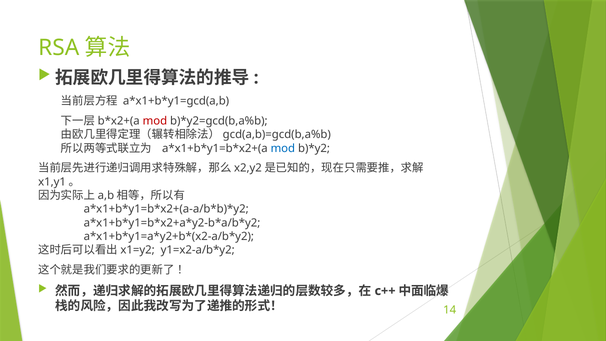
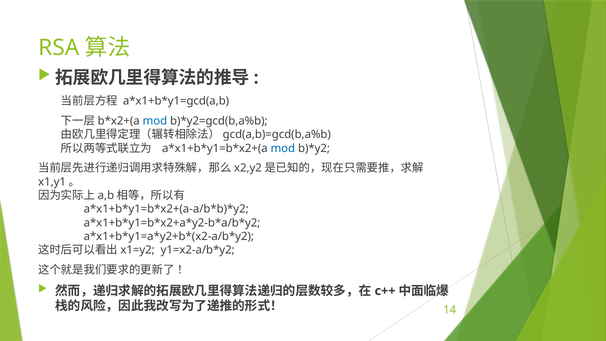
mod at (155, 121) colour: red -> blue
